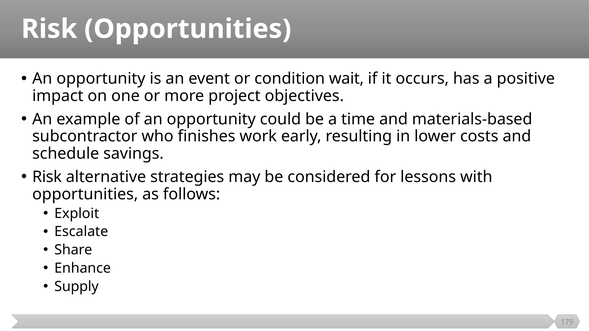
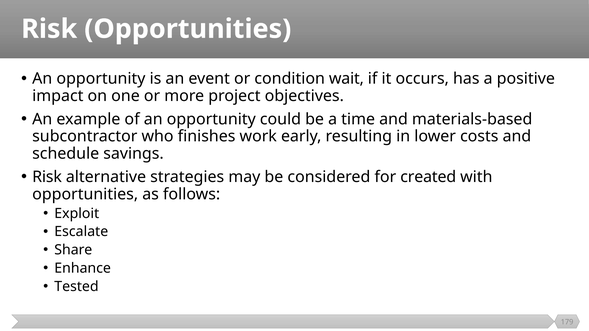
lessons: lessons -> created
Supply: Supply -> Tested
